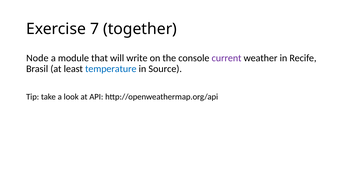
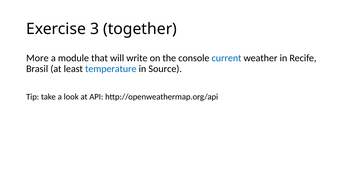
7: 7 -> 3
Node: Node -> More
current colour: purple -> blue
